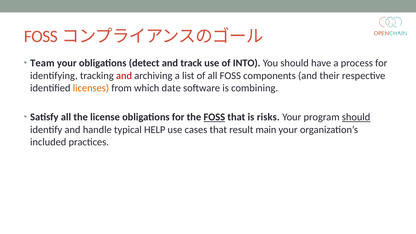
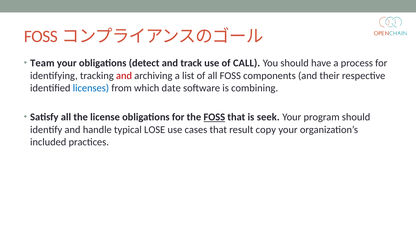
INTO: INTO -> CALL
licenses colour: orange -> blue
risks: risks -> seek
should at (356, 117) underline: present -> none
HELP: HELP -> LOSE
main: main -> copy
